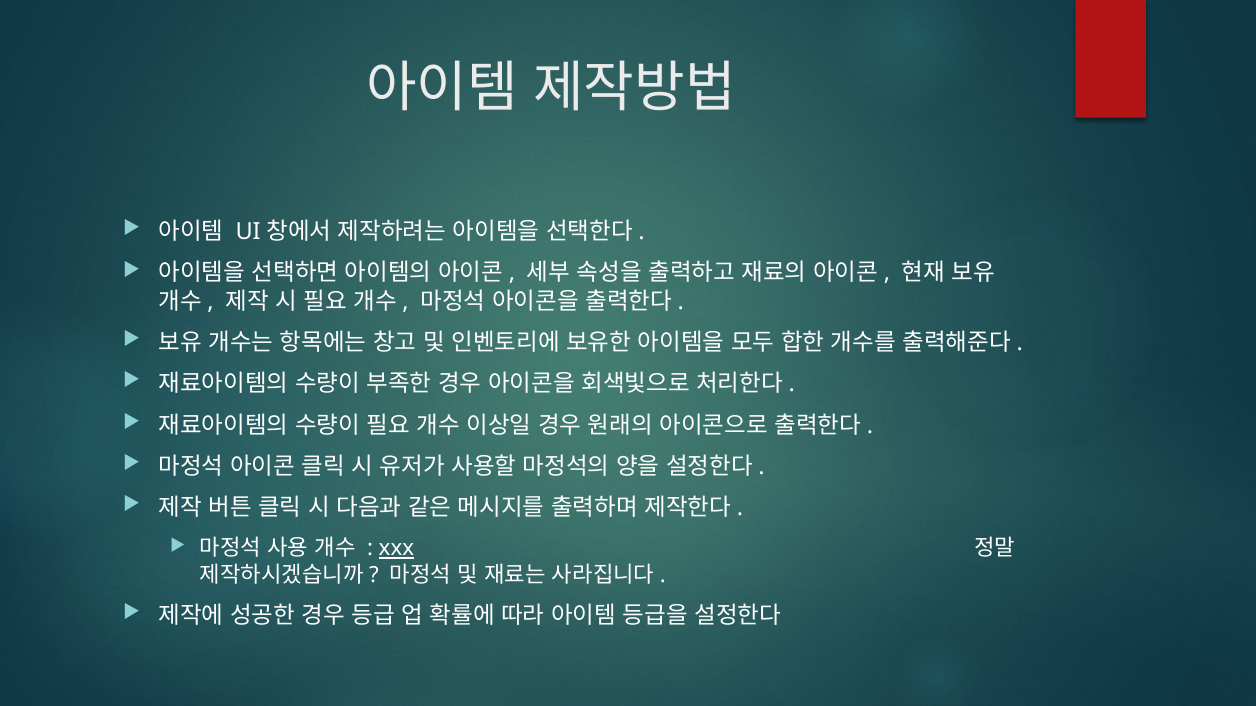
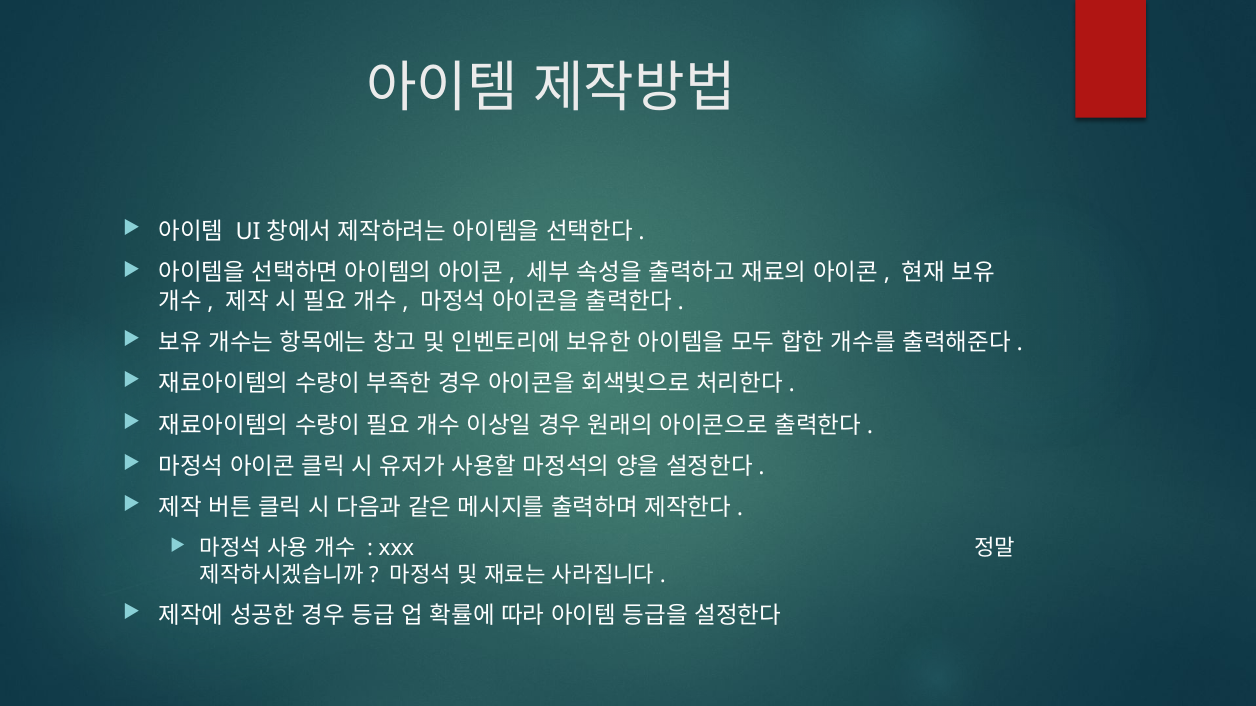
xxx underline: present -> none
